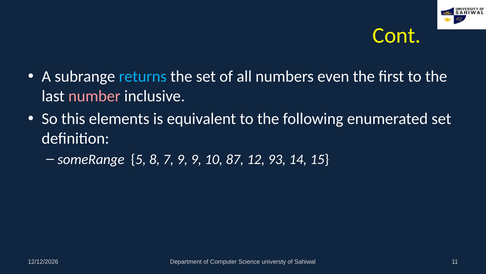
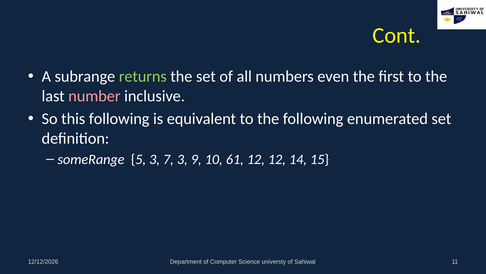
returns colour: light blue -> light green
this elements: elements -> following
5 8: 8 -> 3
7 9: 9 -> 3
87: 87 -> 61
12 93: 93 -> 12
